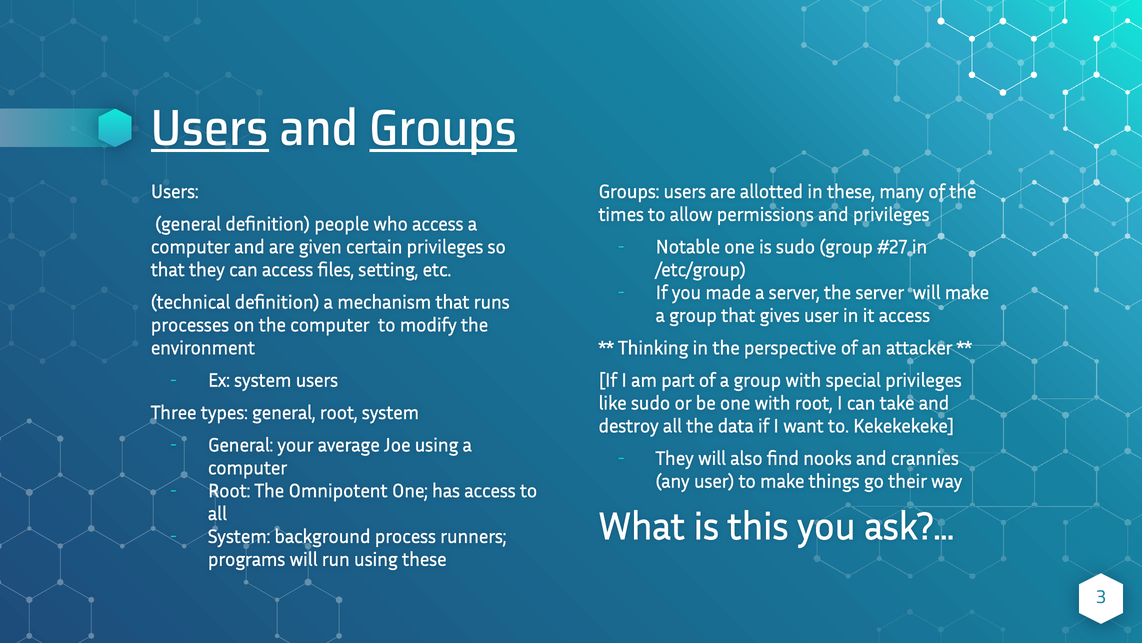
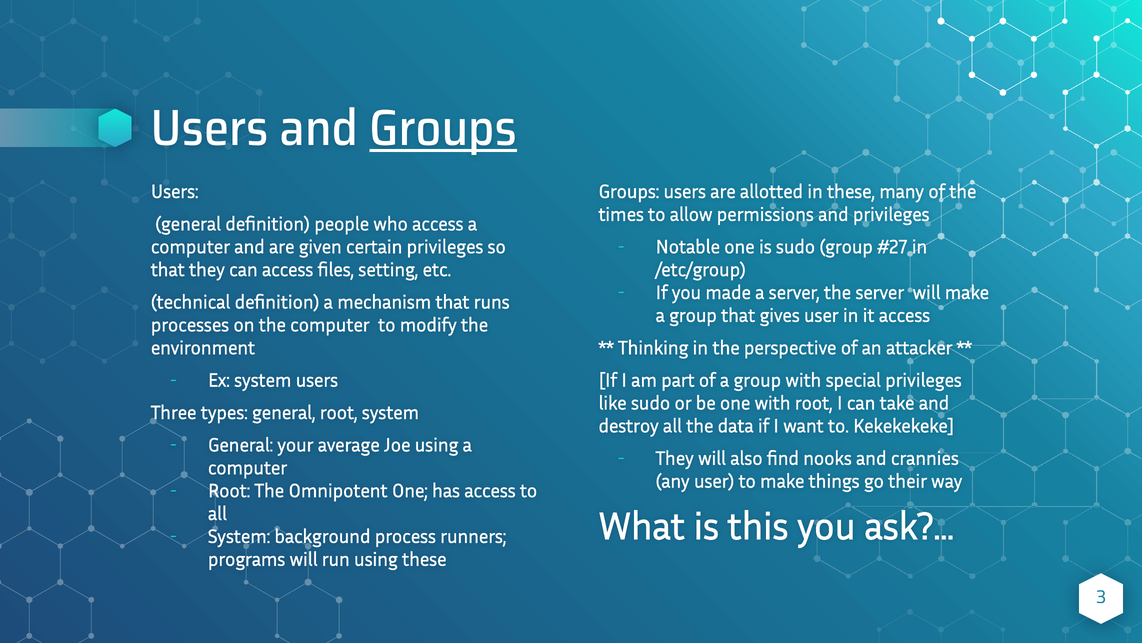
Users at (210, 128) underline: present -> none
